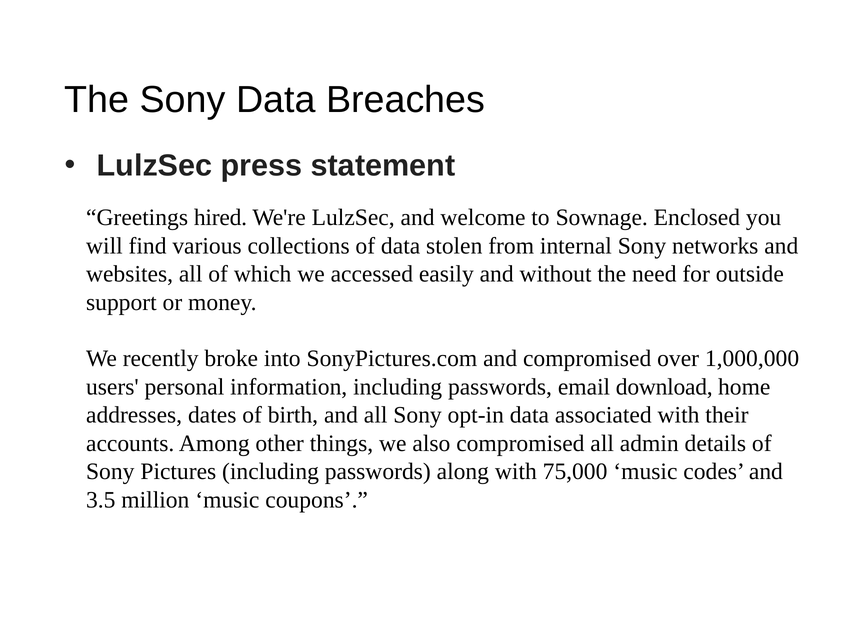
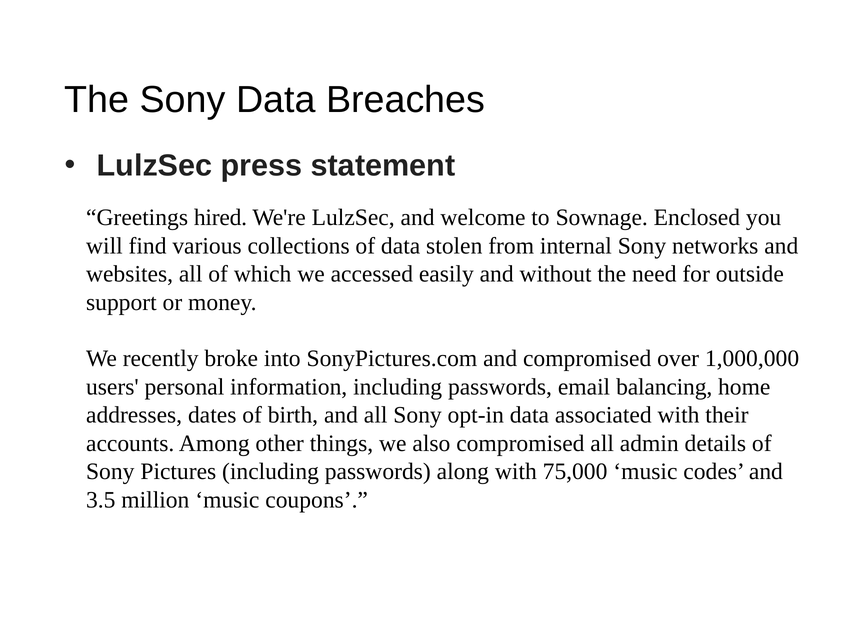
download: download -> balancing
